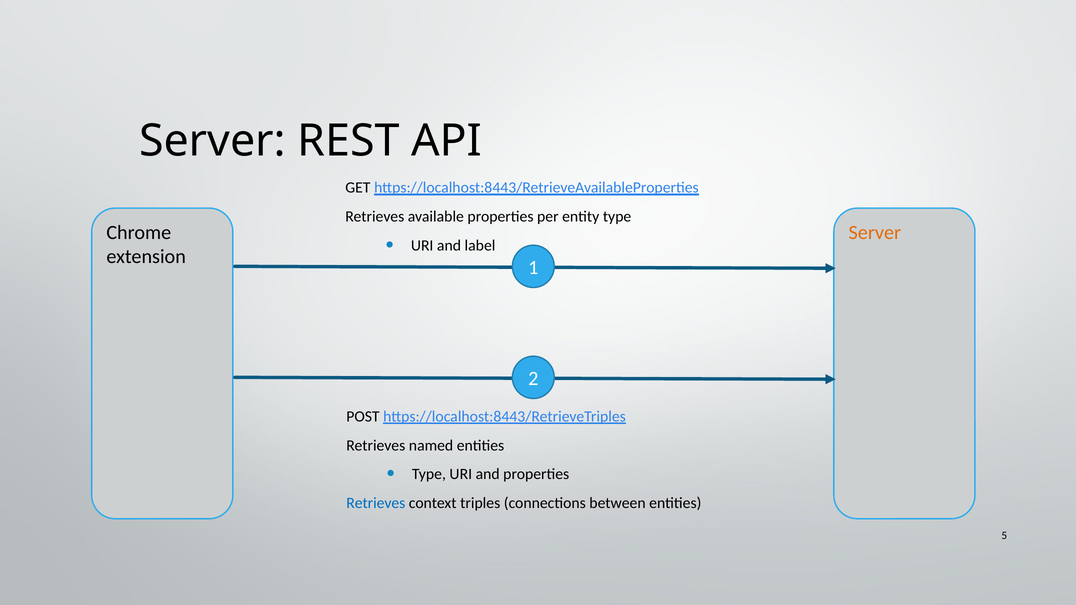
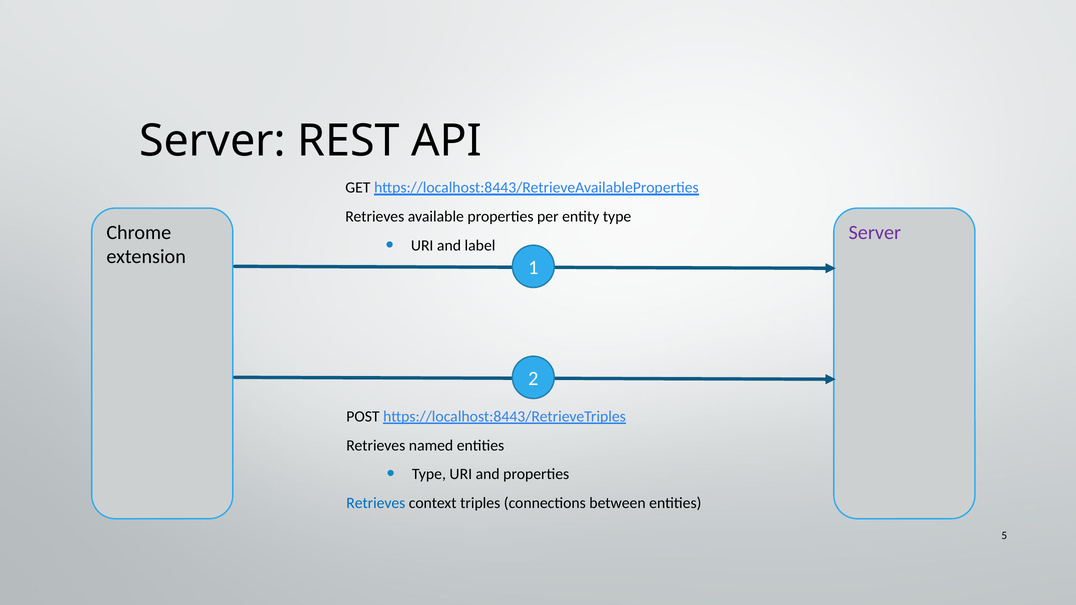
Server at (875, 233) colour: orange -> purple
